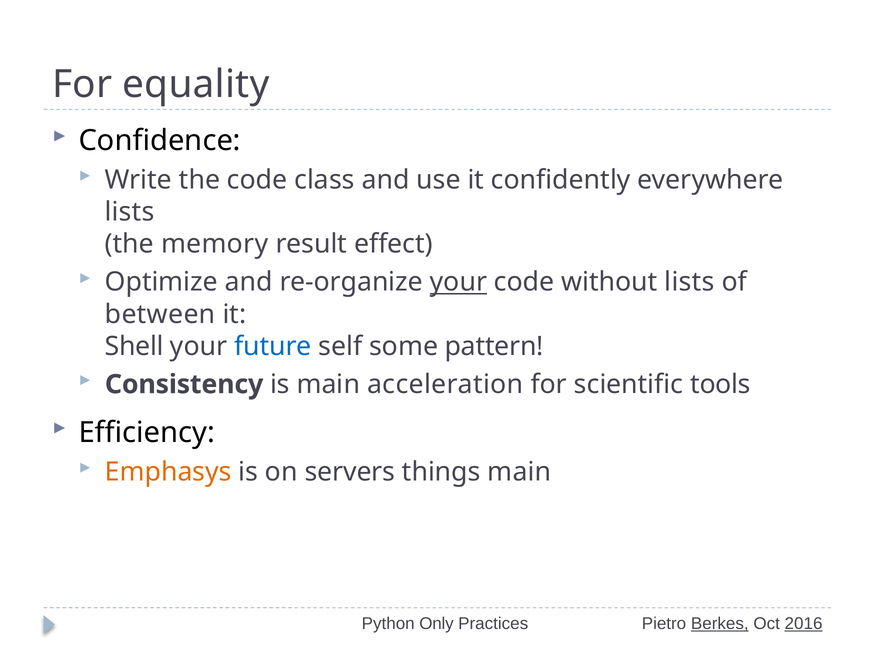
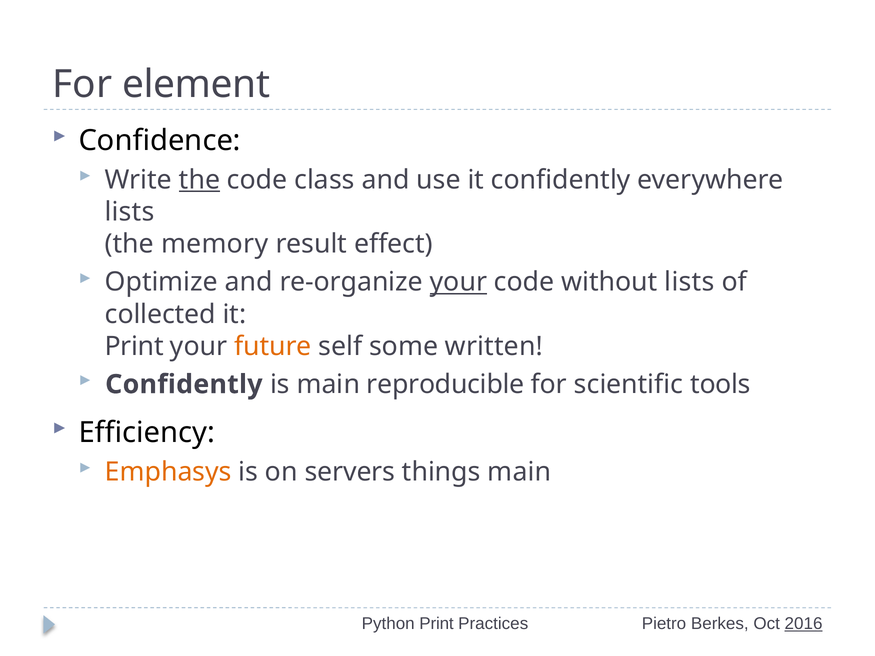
equality: equality -> element
the at (200, 180) underline: none -> present
between: between -> collected
Shell at (134, 346): Shell -> Print
future colour: blue -> orange
pattern: pattern -> written
Consistency at (184, 385): Consistency -> Confidently
acceleration: acceleration -> reproducible
Python Only: Only -> Print
Berkes underline: present -> none
